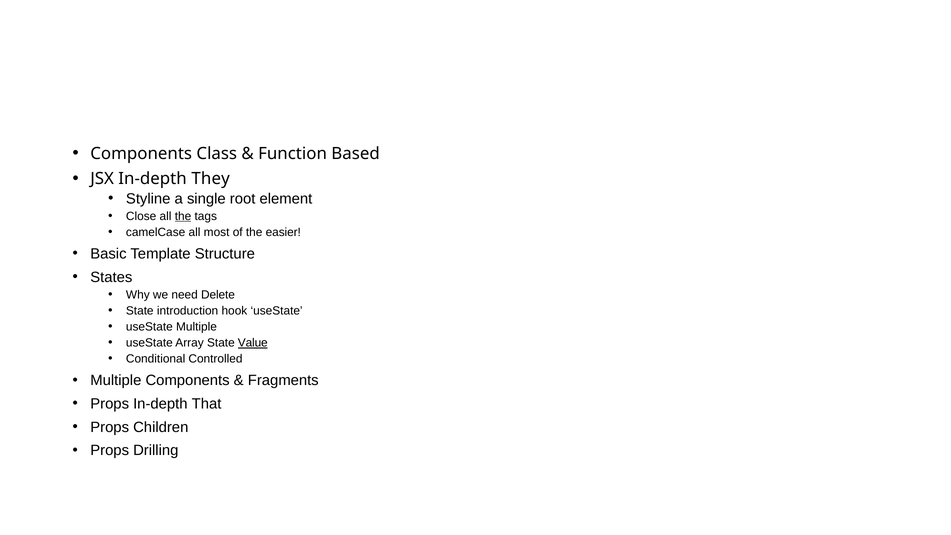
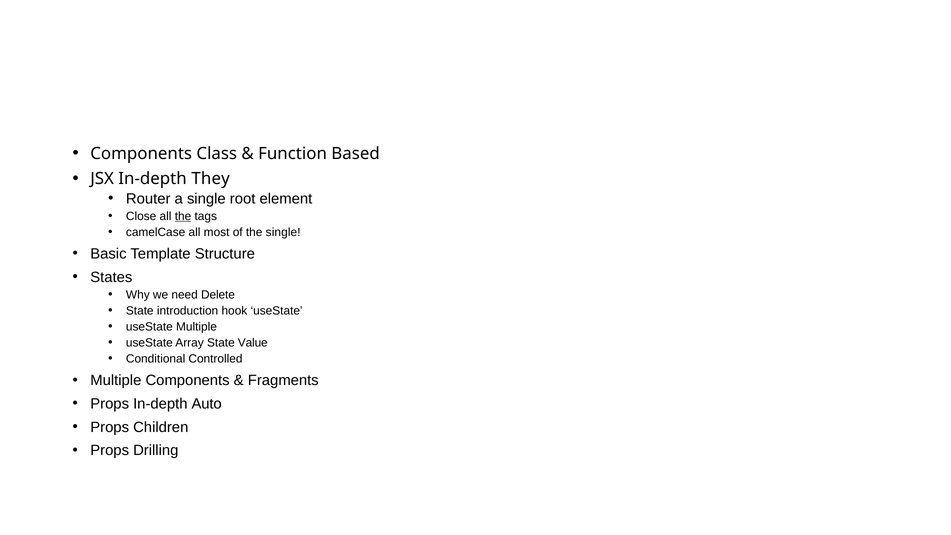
Styline: Styline -> Router
the easier: easier -> single
Value underline: present -> none
That: That -> Auto
